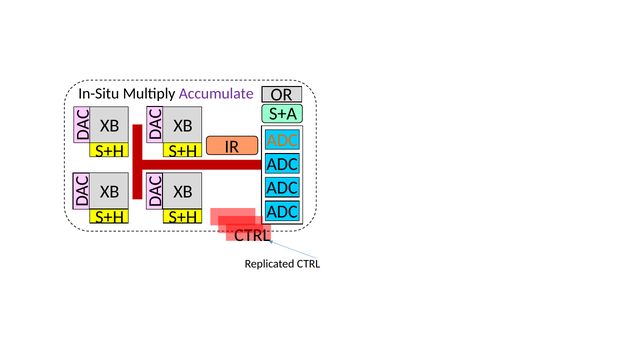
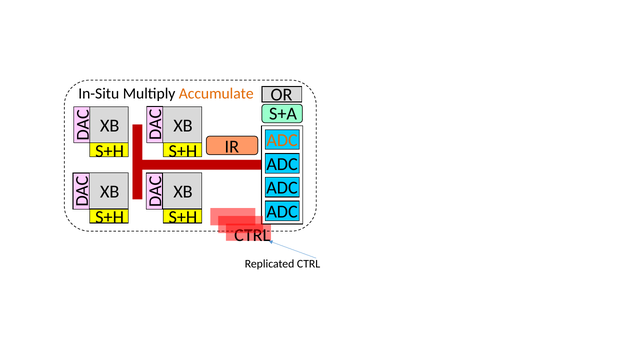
Accumulate colour: purple -> orange
